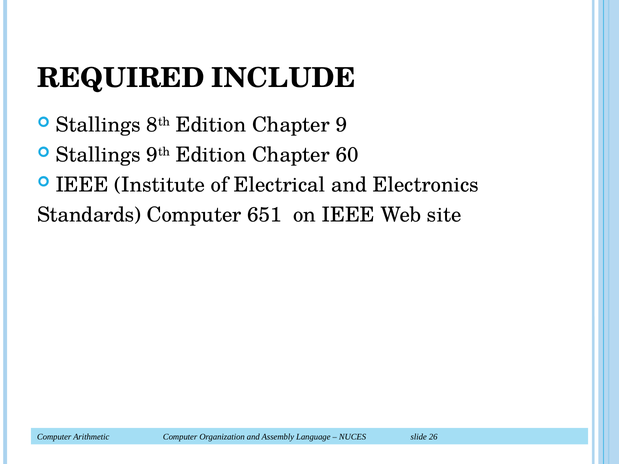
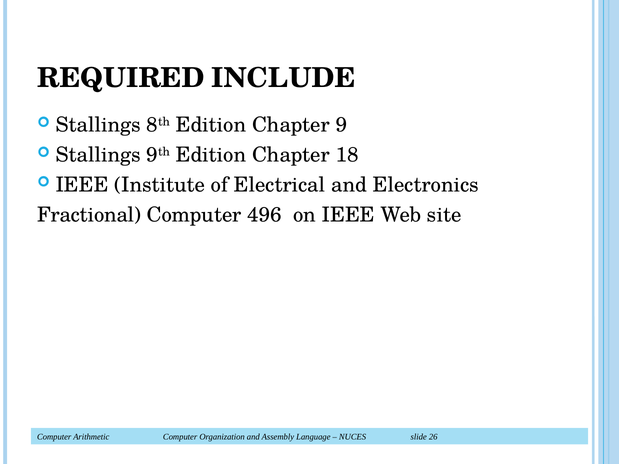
60: 60 -> 18
Standards: Standards -> Fractional
651: 651 -> 496
